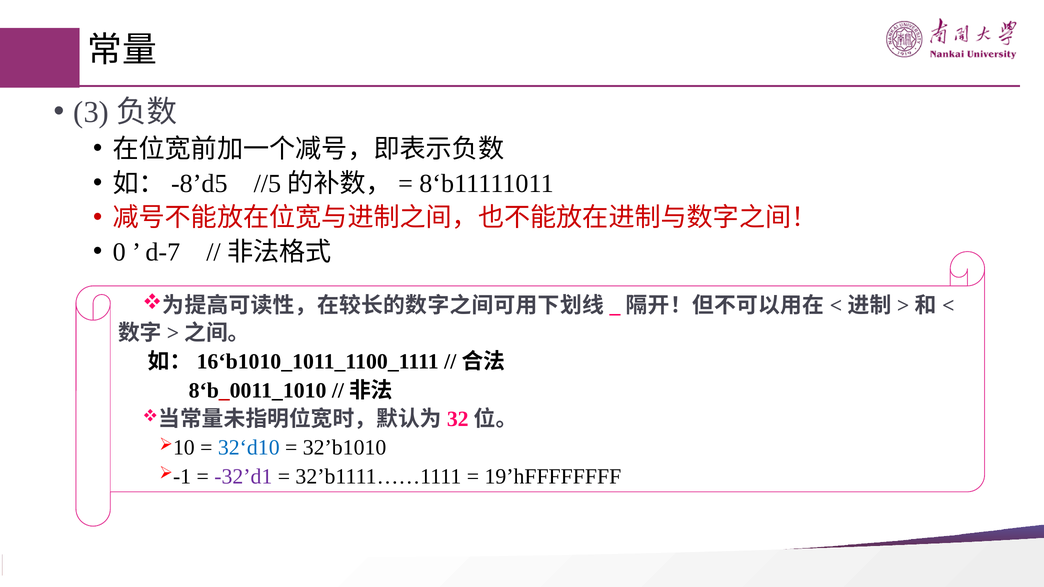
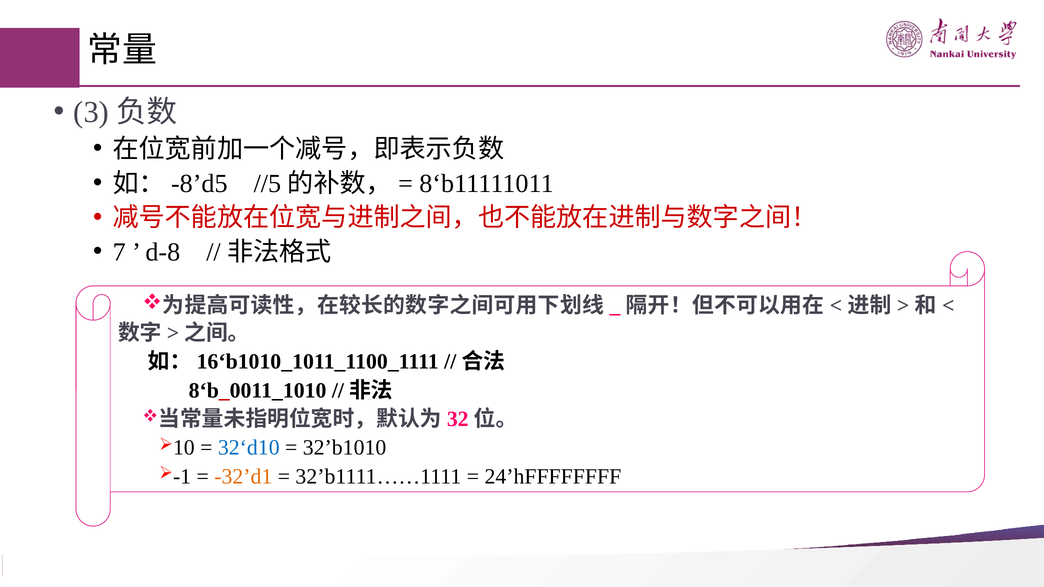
0: 0 -> 7
d-7: d-7 -> d-8
-32’d1 colour: purple -> orange
19’hFFFFFFFF: 19’hFFFFFFFF -> 24’hFFFFFFFF
